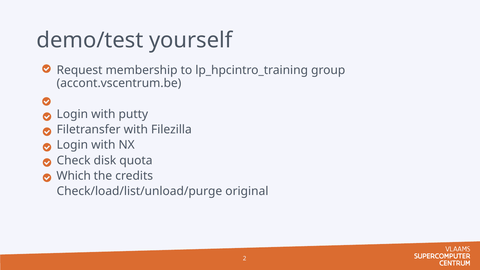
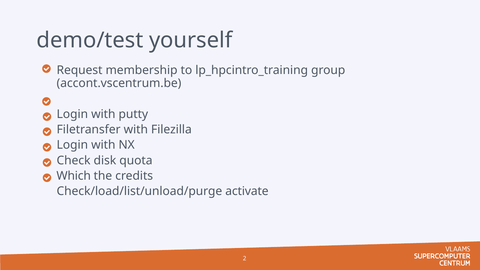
original: original -> activate
